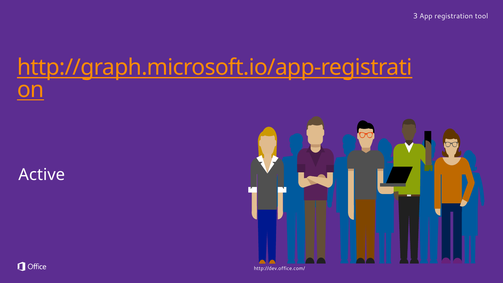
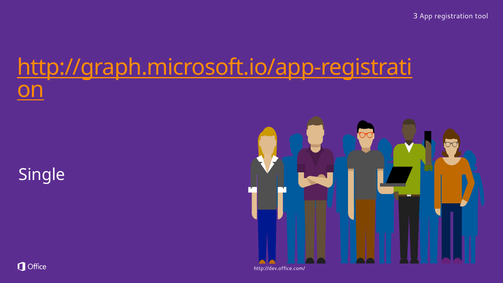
Active: Active -> Single
